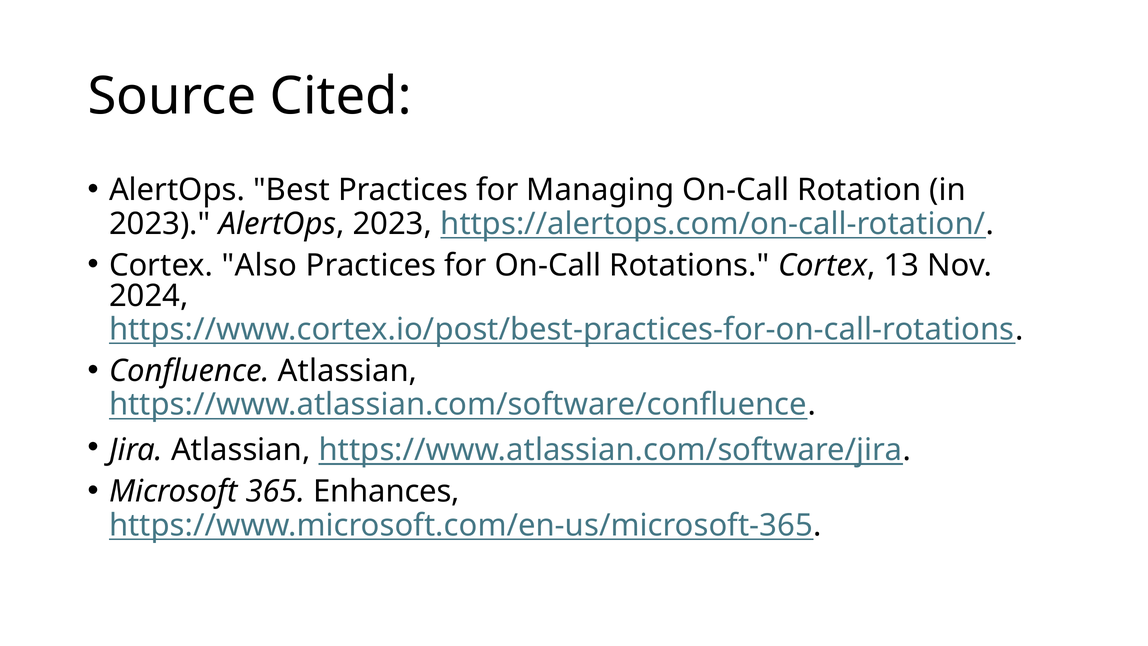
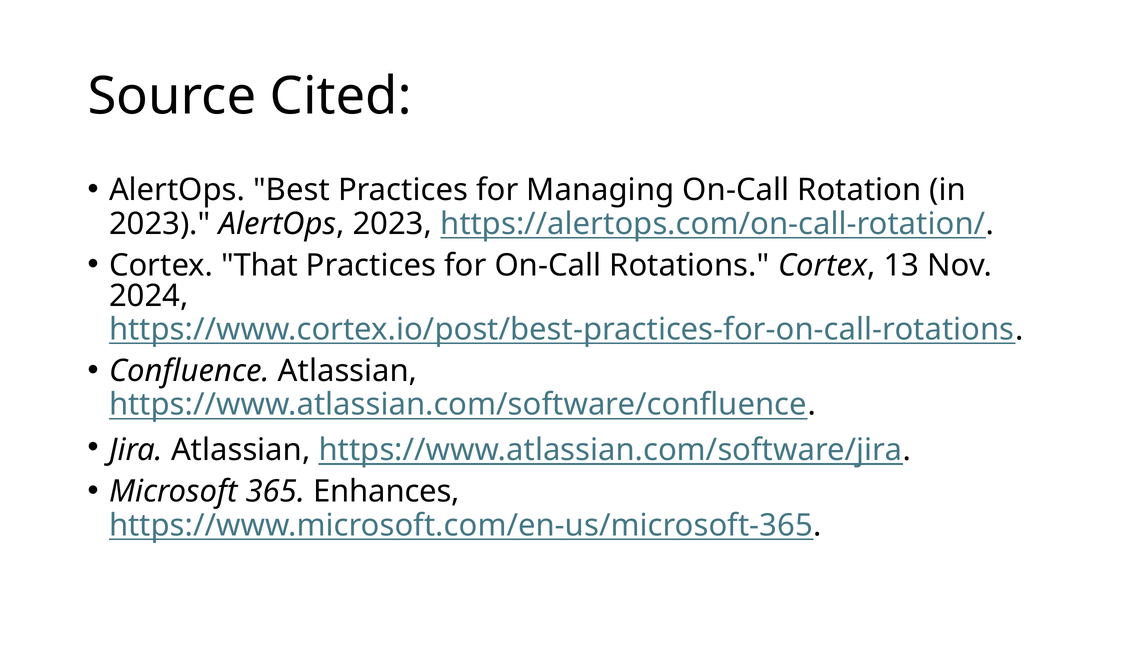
Also: Also -> That
